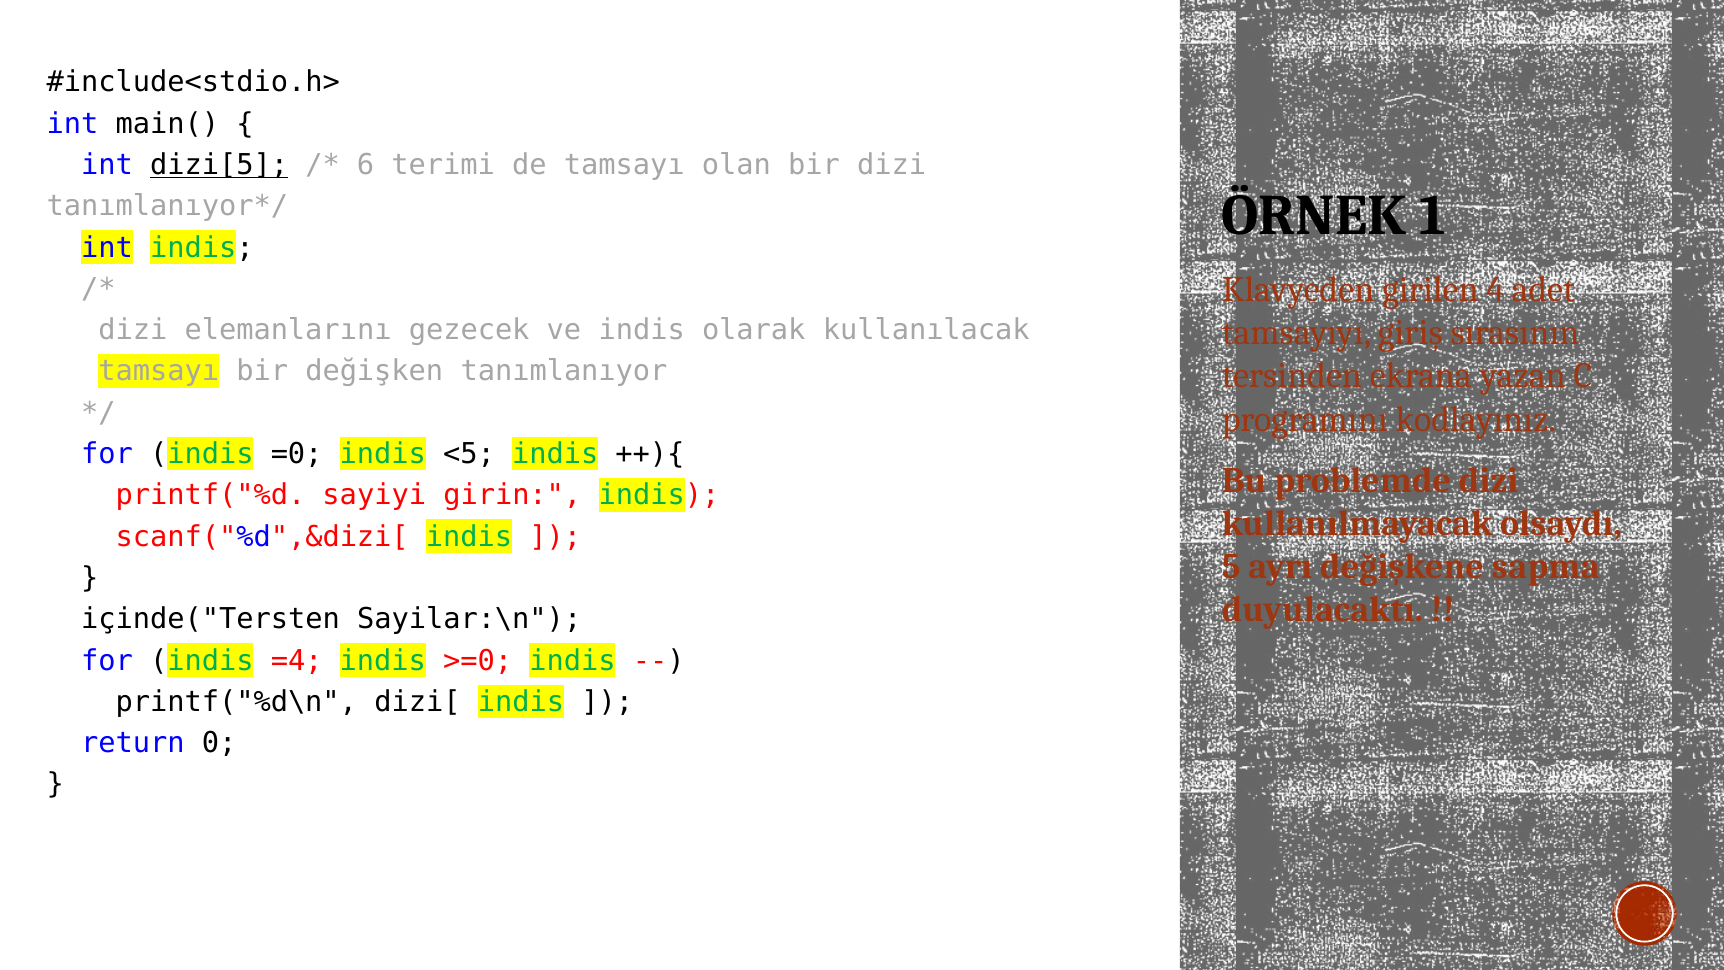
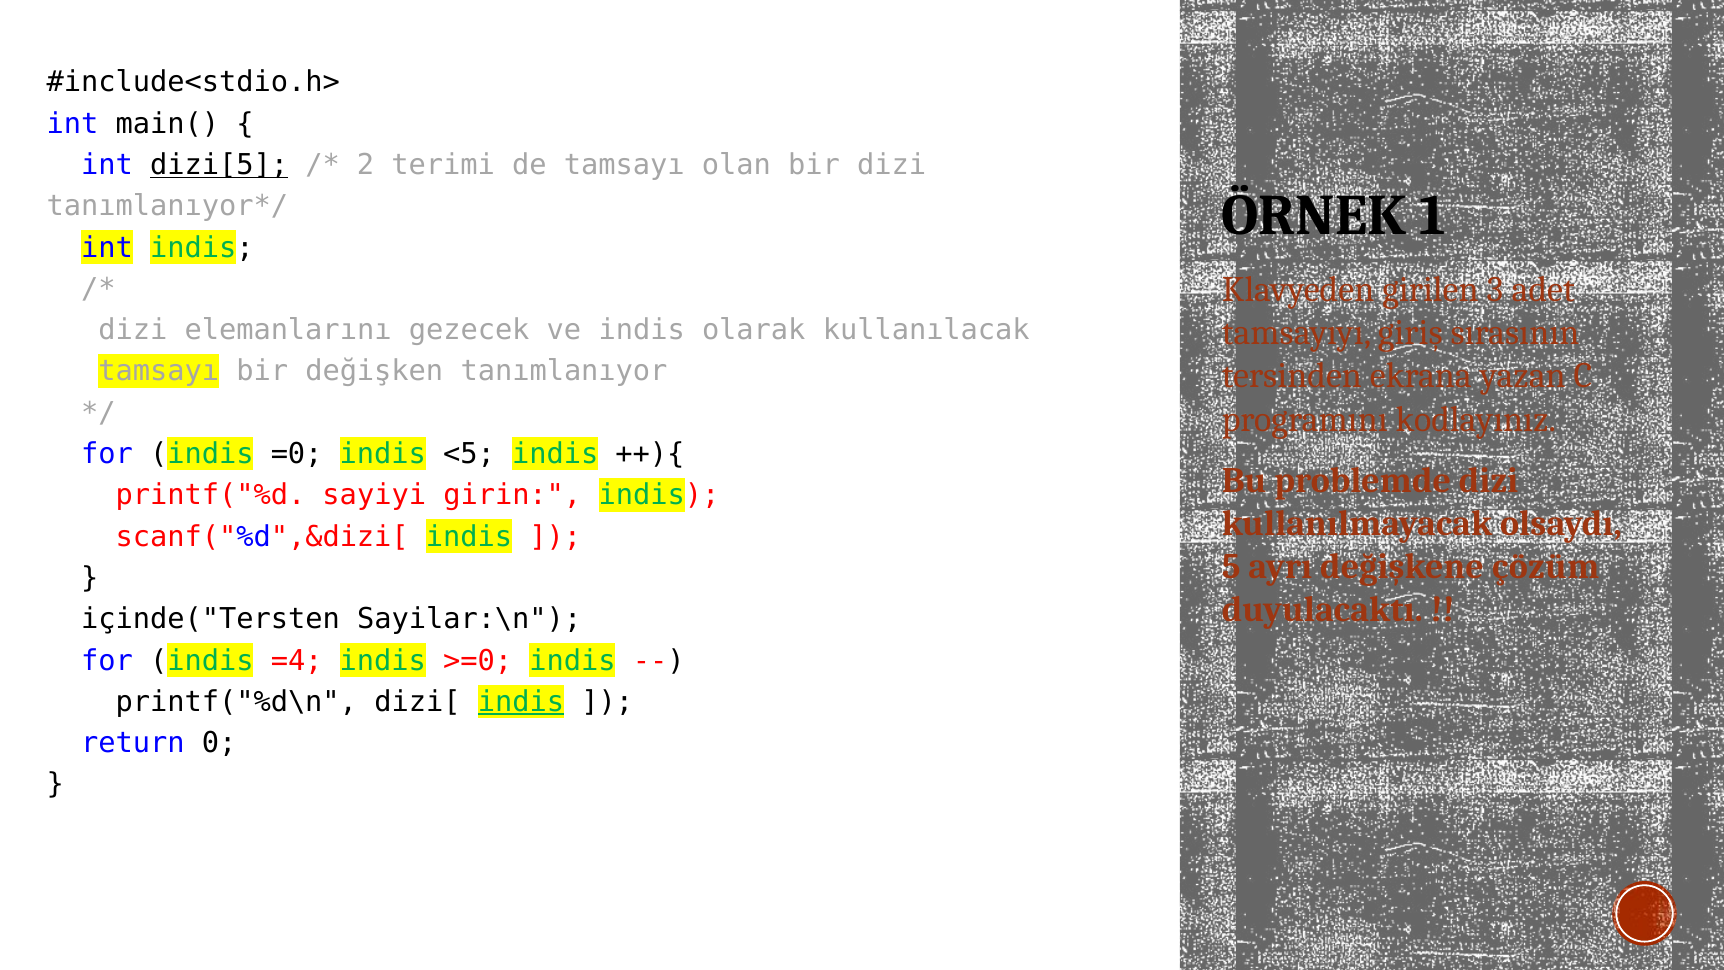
6: 6 -> 2
4: 4 -> 3
sapma: sapma -> çözüm
indis at (521, 702) underline: none -> present
